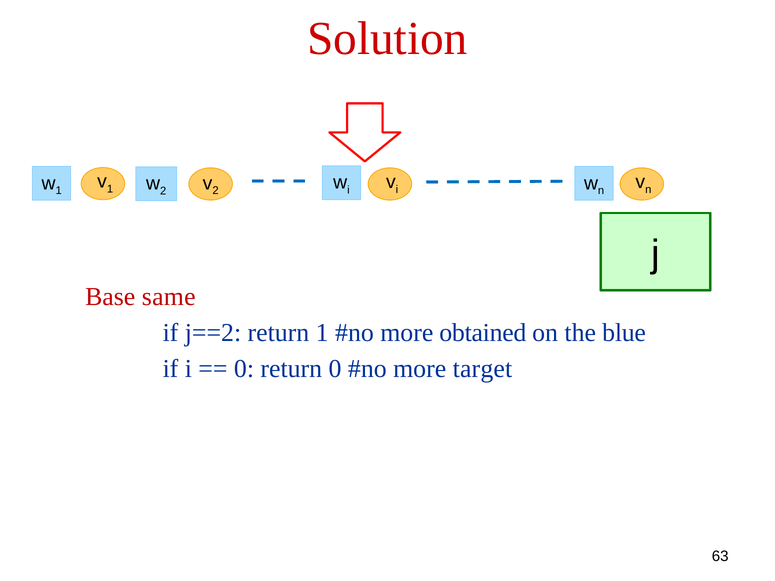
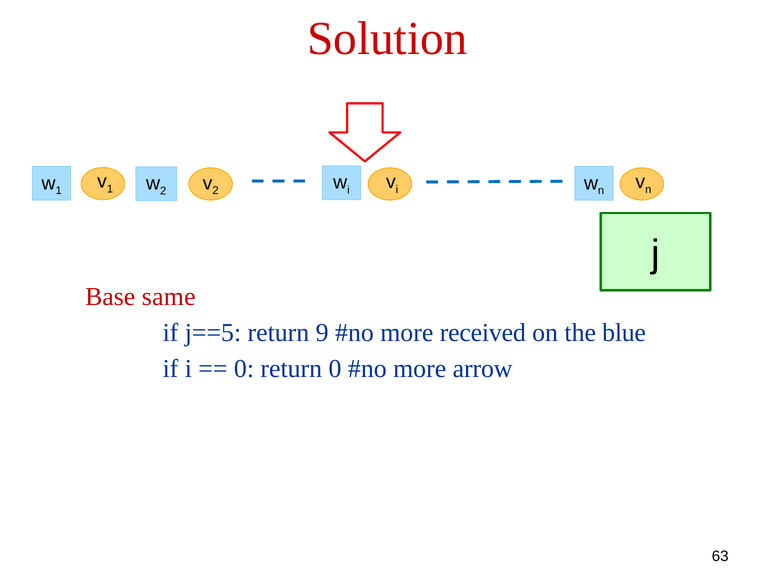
j==2: j==2 -> j==5
return 1: 1 -> 9
obtained: obtained -> received
target: target -> arrow
